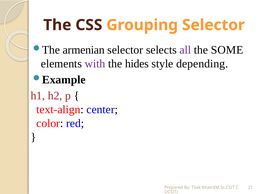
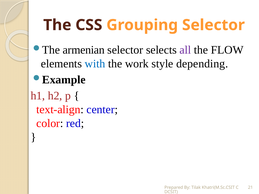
SOME: SOME -> FLOW
with colour: purple -> blue
hides: hides -> work
